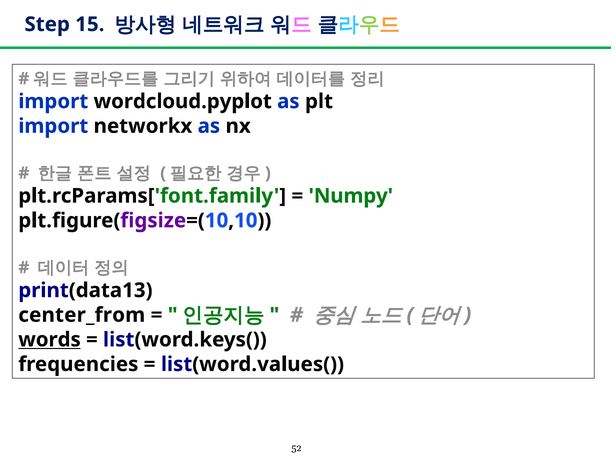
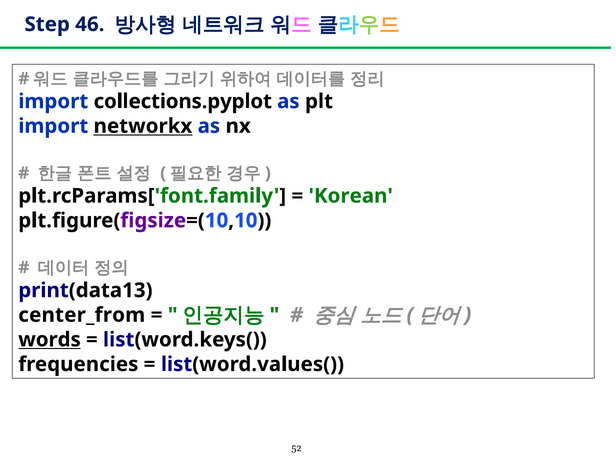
15: 15 -> 46
wordcloud.pyplot: wordcloud.pyplot -> collections.pyplot
networkx underline: none -> present
Numpy: Numpy -> Korean
